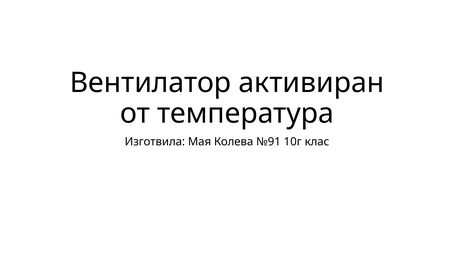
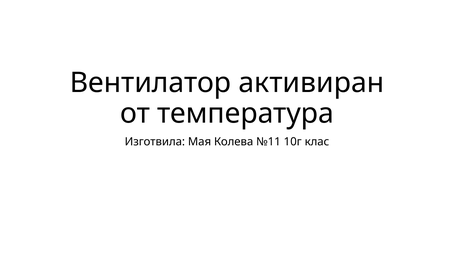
№91: №91 -> №11
